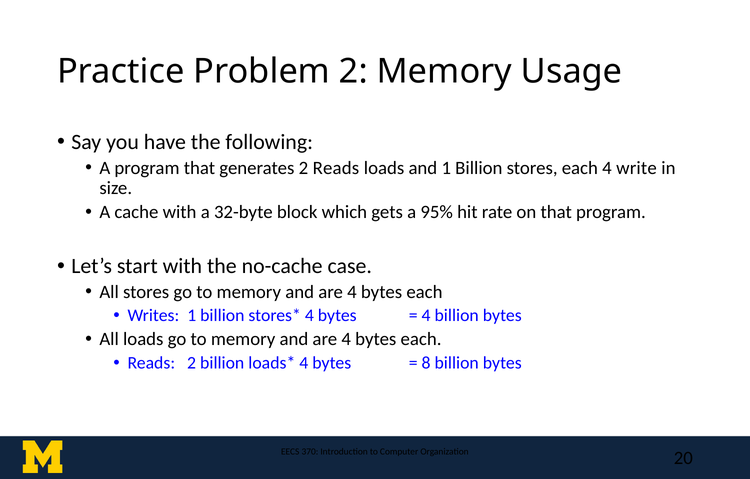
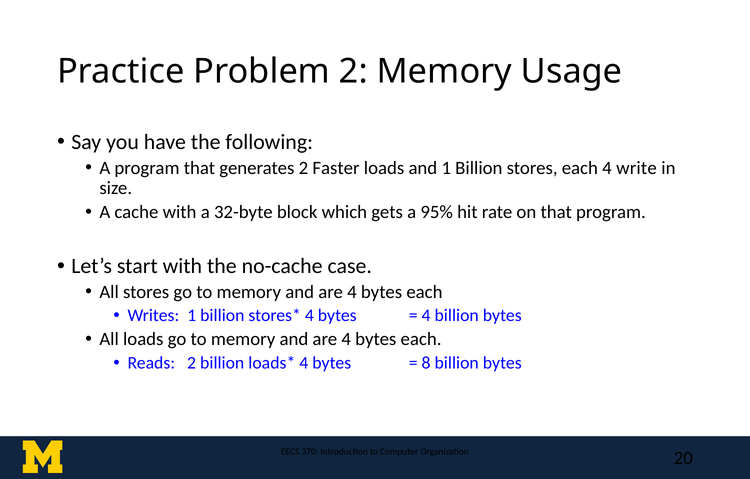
2 Reads: Reads -> Faster
